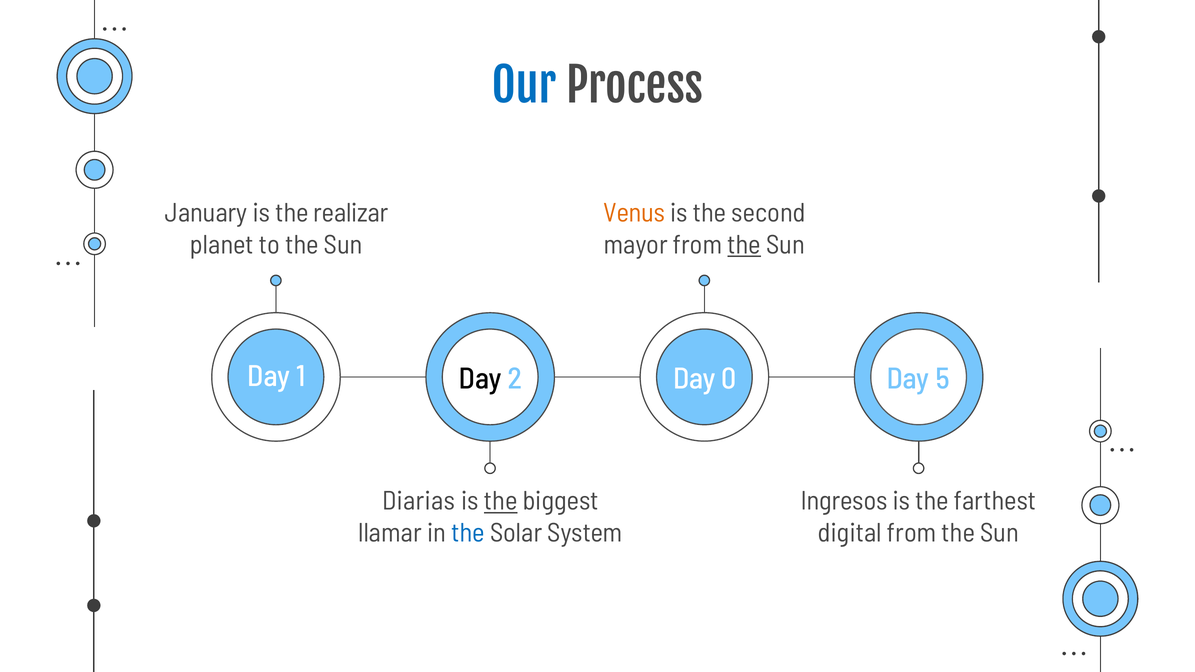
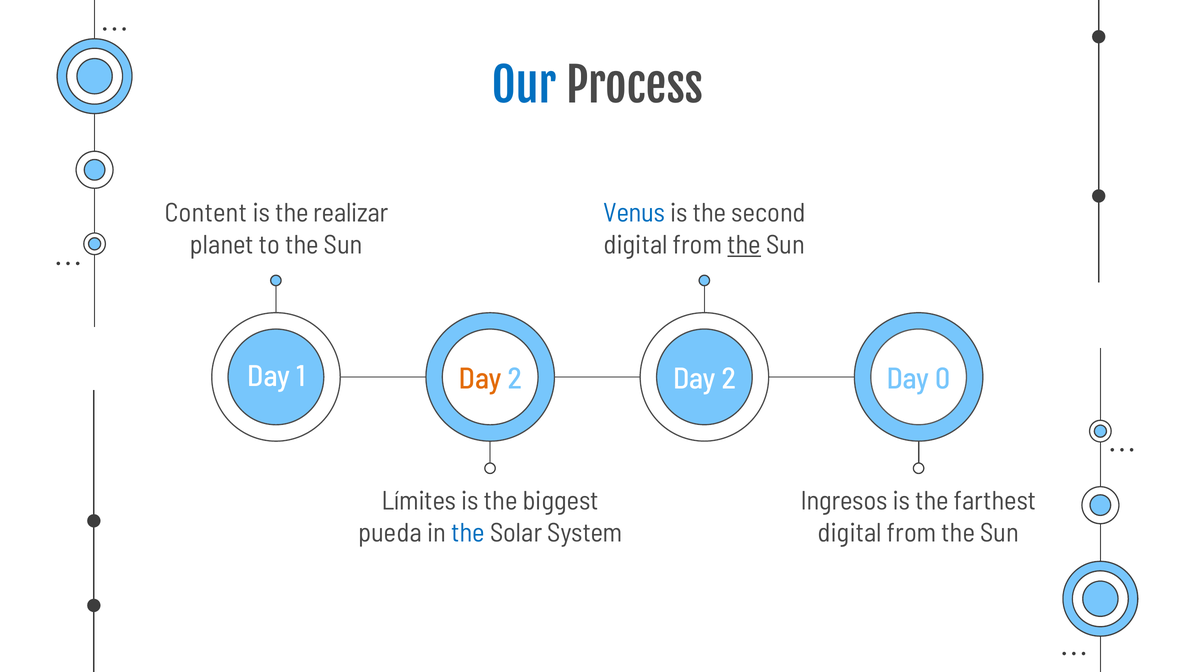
January: January -> Content
Venus colour: orange -> blue
mayor at (636, 245): mayor -> digital
Day at (480, 379) colour: black -> orange
2 Day 0: 0 -> 2
5: 5 -> 0
Diarias: Diarias -> Límites
the at (501, 501) underline: present -> none
llamar: llamar -> pueda
